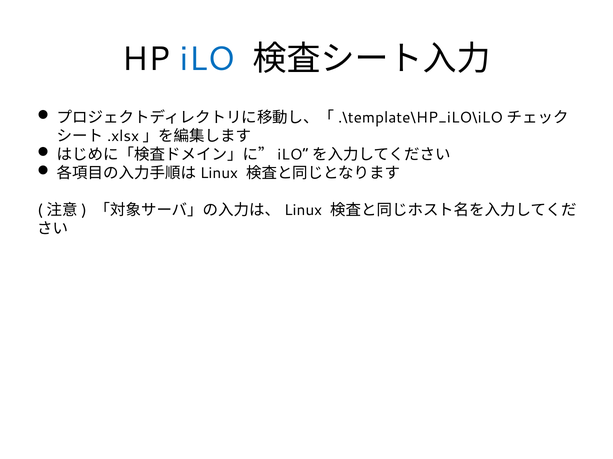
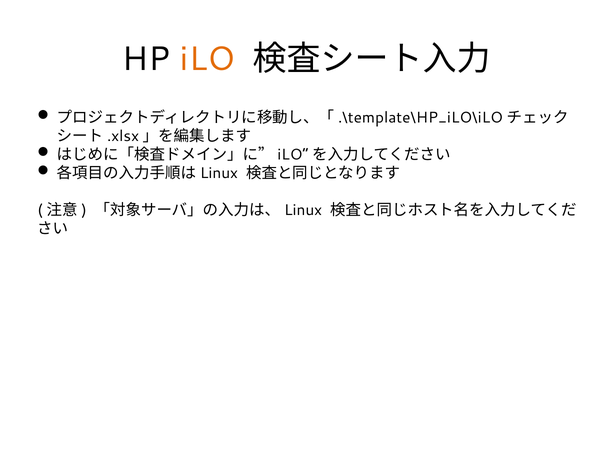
iLO colour: blue -> orange
